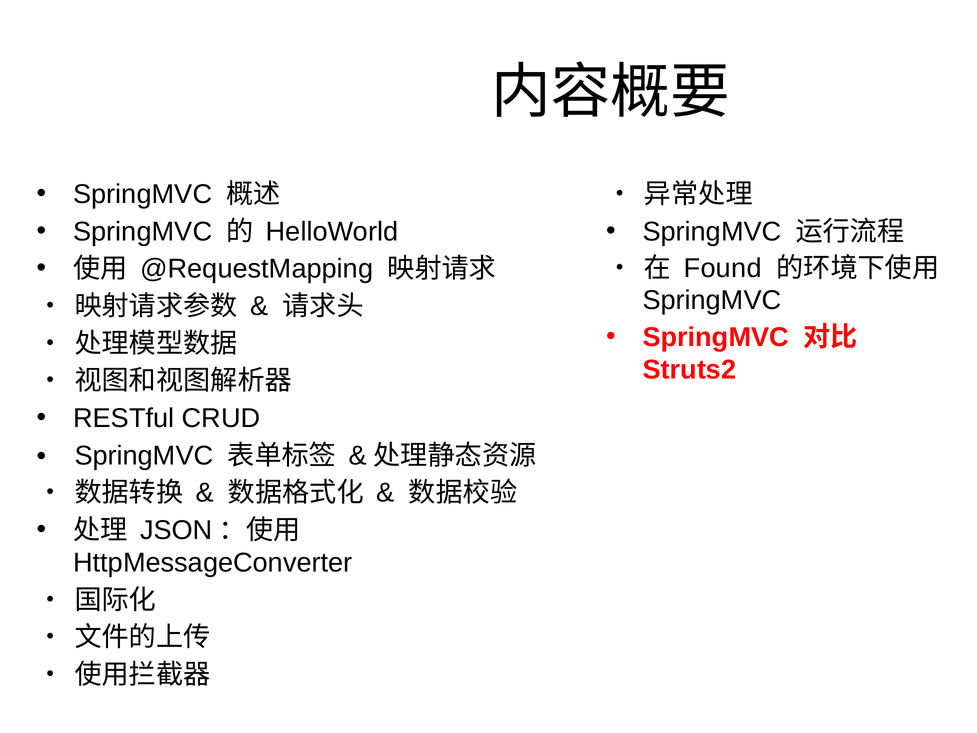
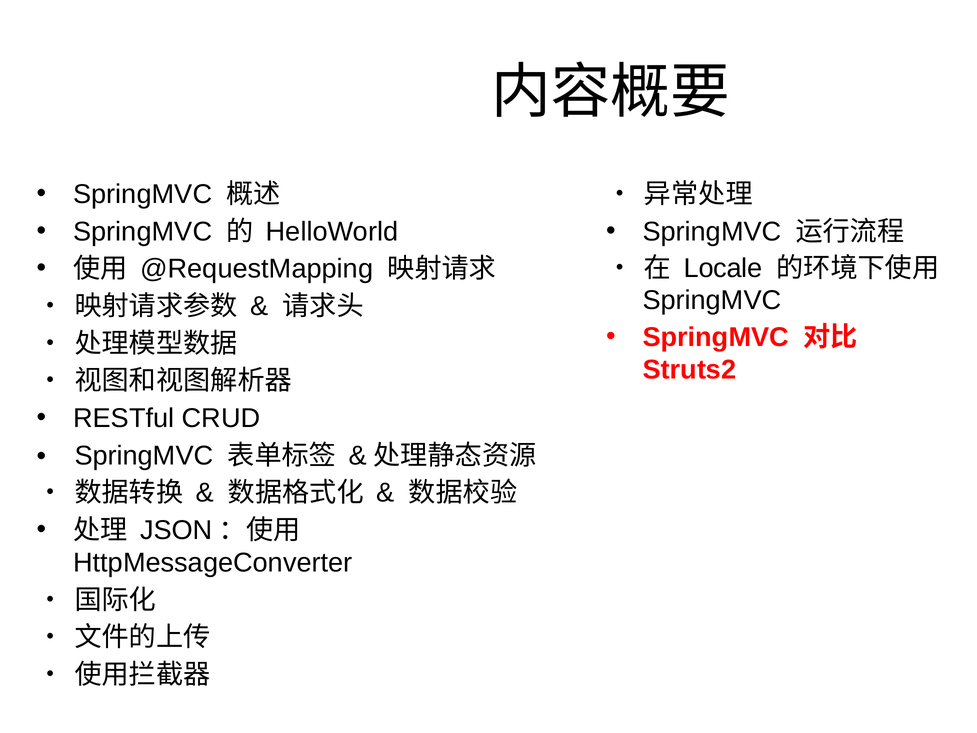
Found: Found -> Locale
